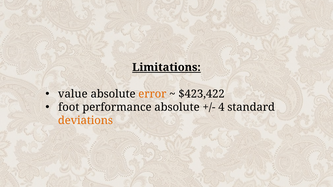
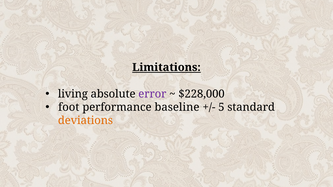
value: value -> living
error colour: orange -> purple
$423,422: $423,422 -> $228,000
performance absolute: absolute -> baseline
4: 4 -> 5
